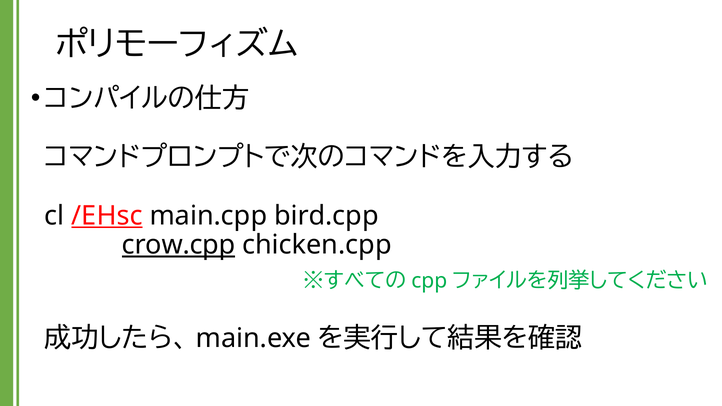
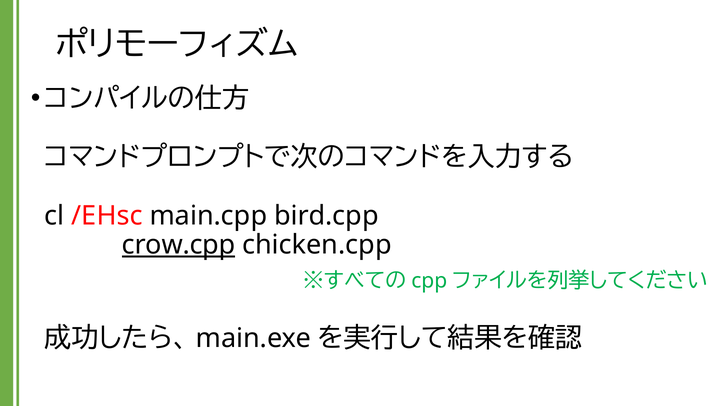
/EHsc underline: present -> none
